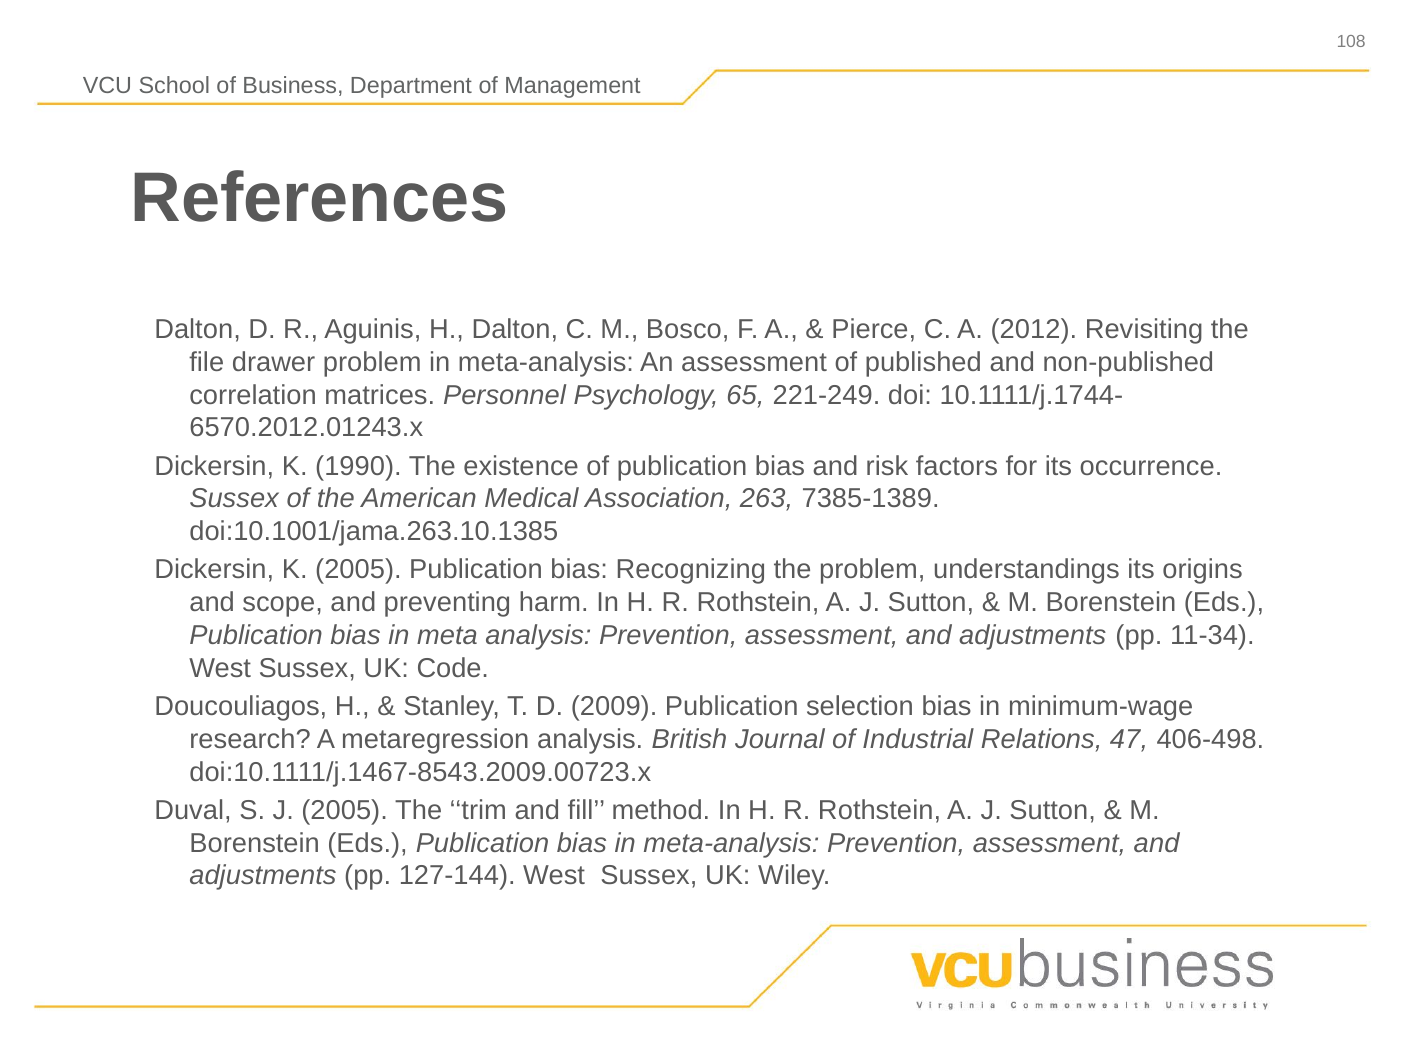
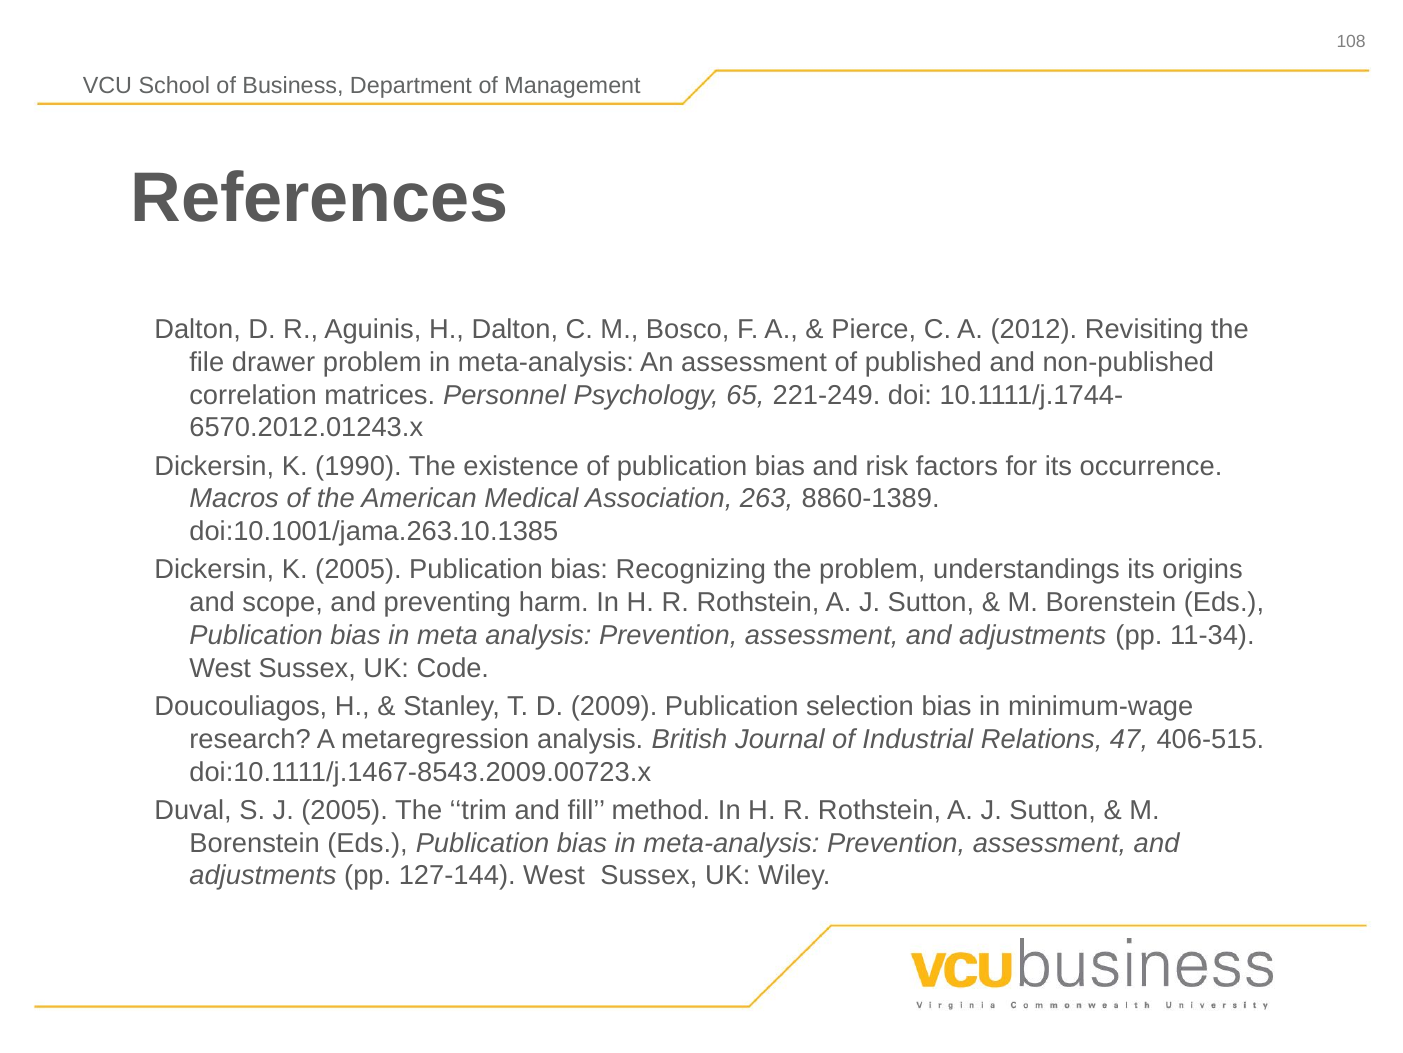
Sussex at (234, 499): Sussex -> Macros
7385-1389: 7385-1389 -> 8860-1389
406-498: 406-498 -> 406-515
